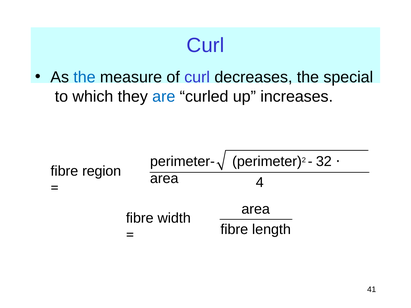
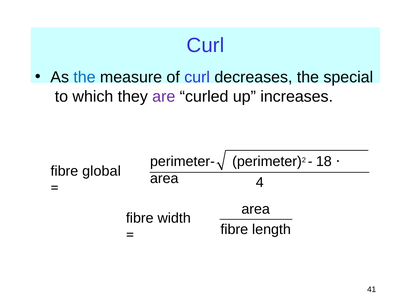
are colour: blue -> purple
32: 32 -> 18
region: region -> global
